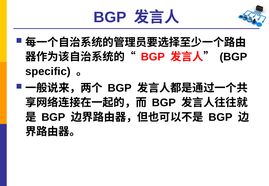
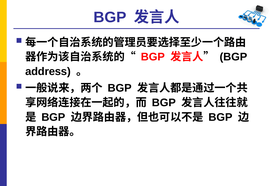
specific: specific -> address
